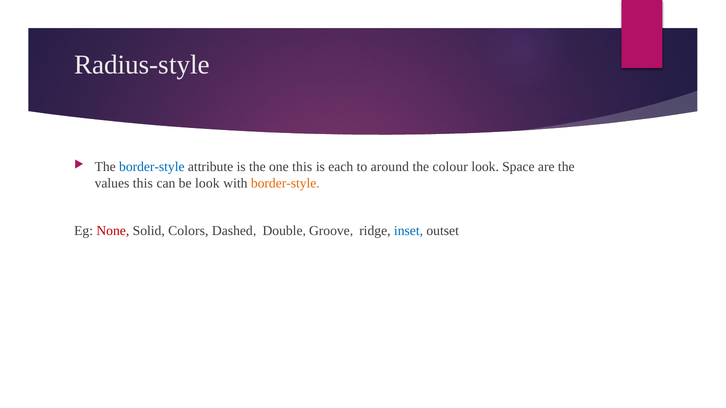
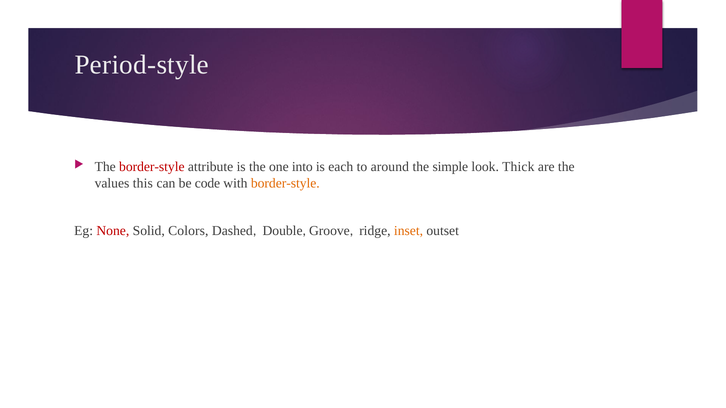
Radius-style: Radius-style -> Period-style
border-style at (152, 167) colour: blue -> red
one this: this -> into
colour: colour -> simple
Space: Space -> Thick
be look: look -> code
inset colour: blue -> orange
